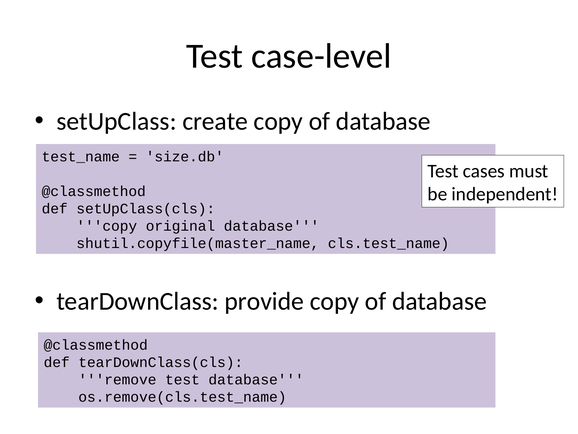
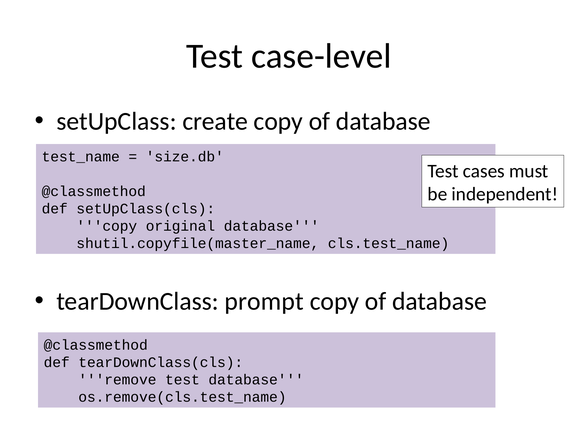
provide: provide -> prompt
